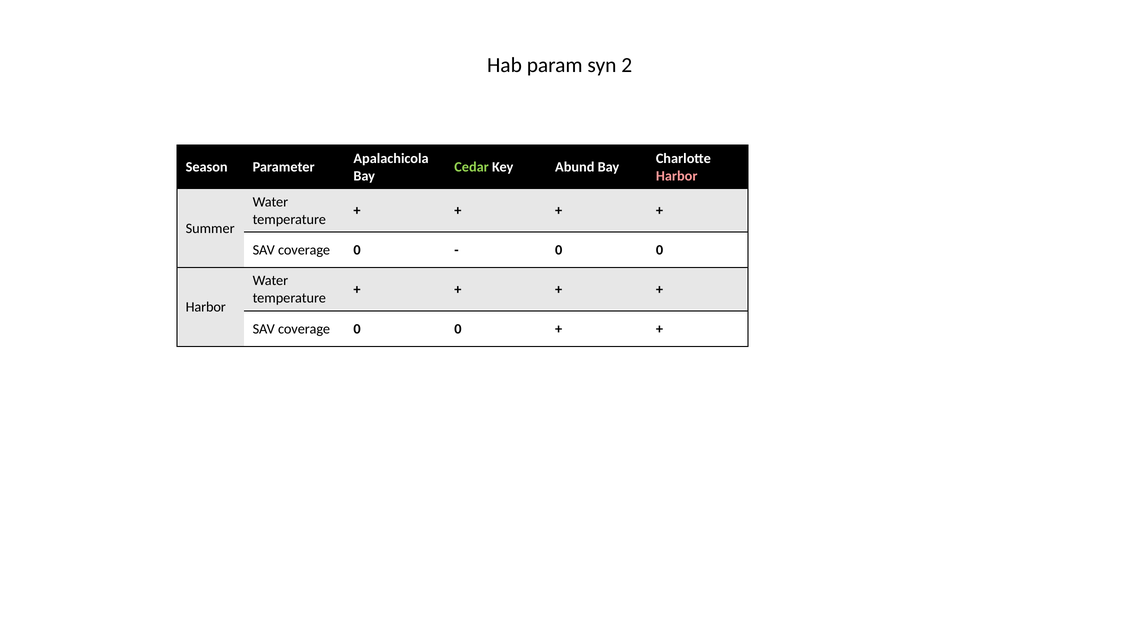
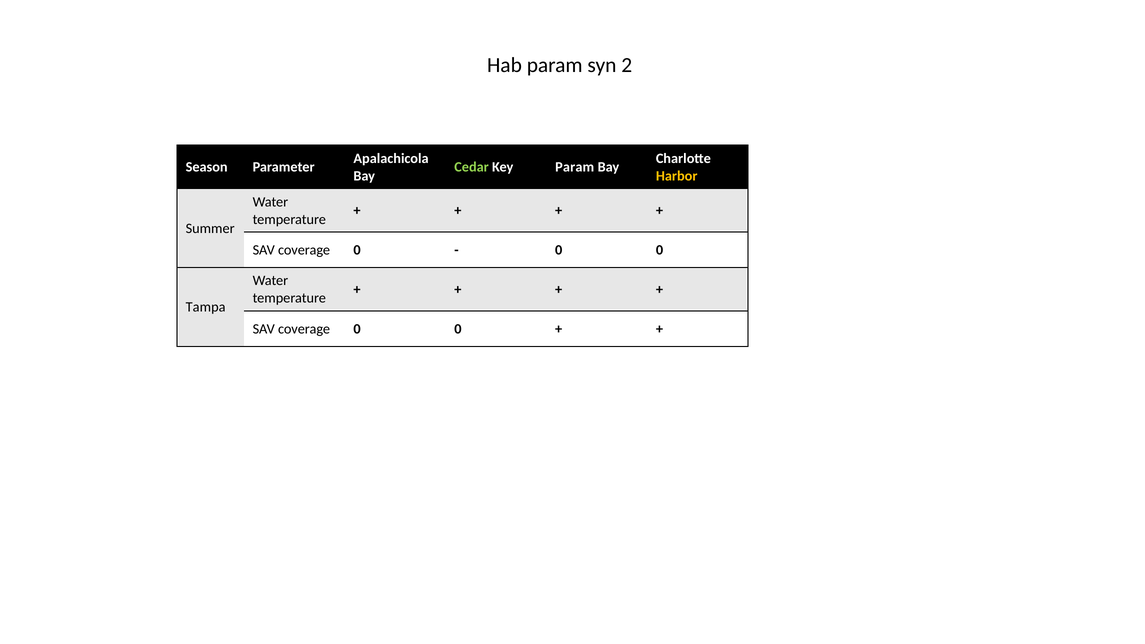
Key Abund: Abund -> Param
Harbor at (677, 176) colour: pink -> yellow
Harbor at (206, 307): Harbor -> Tampa
